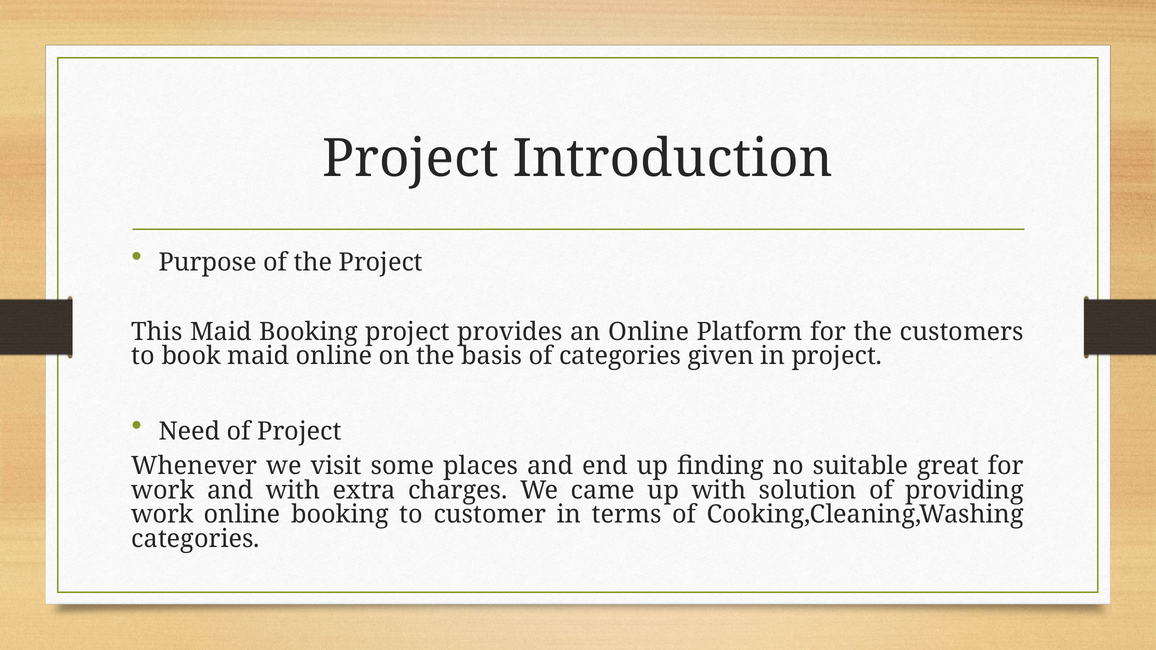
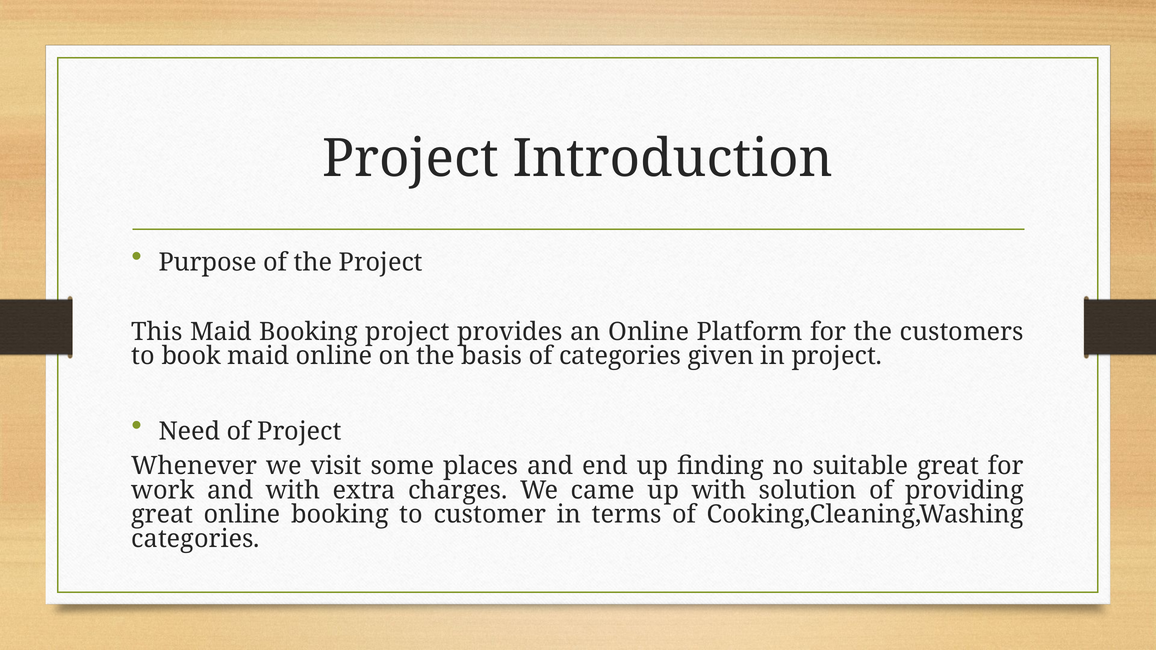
work at (162, 515): work -> great
